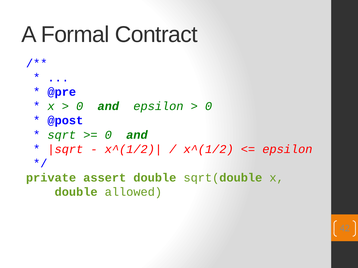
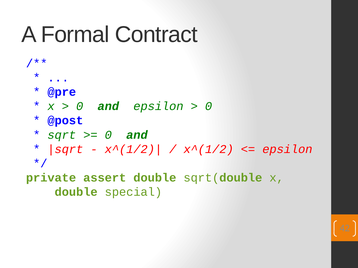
allowed: allowed -> special
